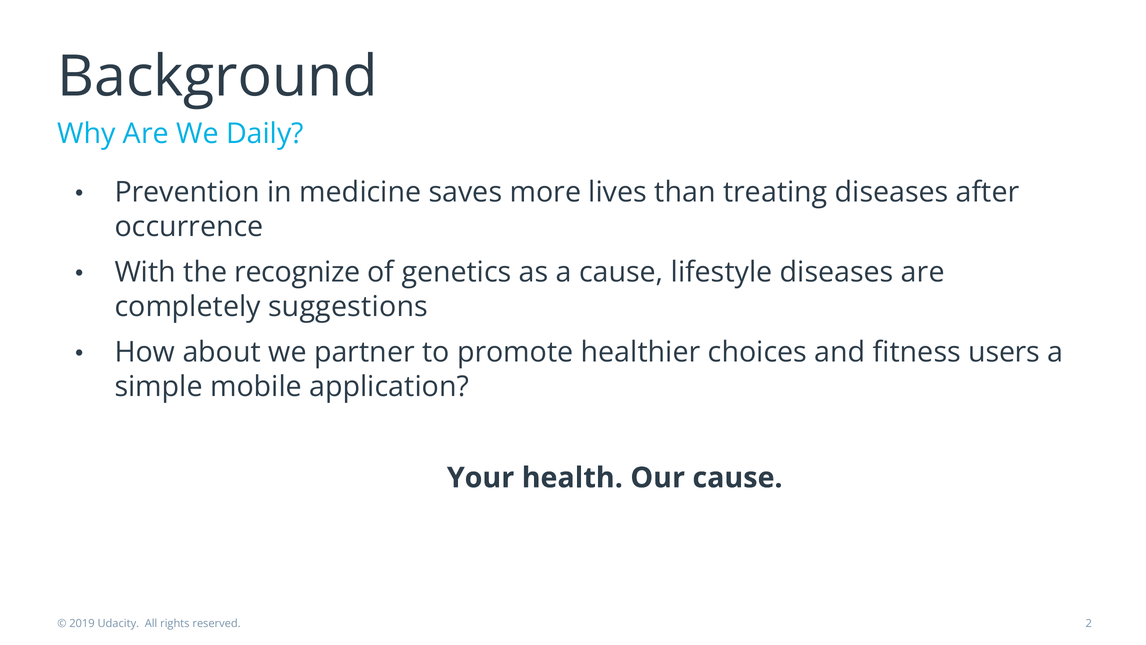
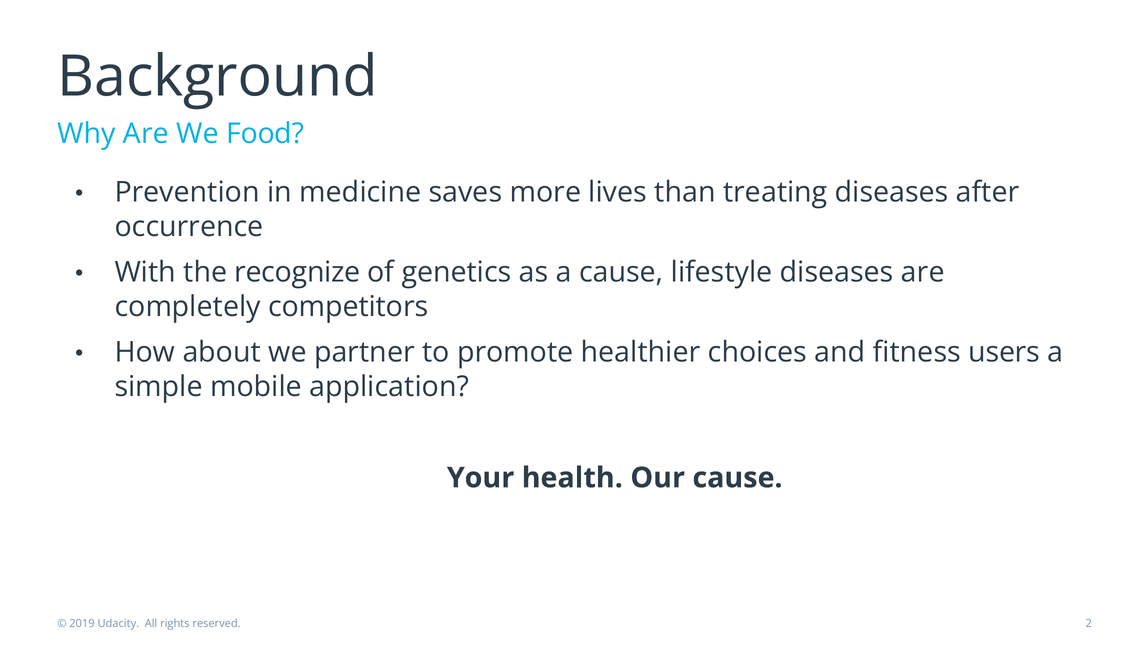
Daily: Daily -> Food
suggestions: suggestions -> competitors
